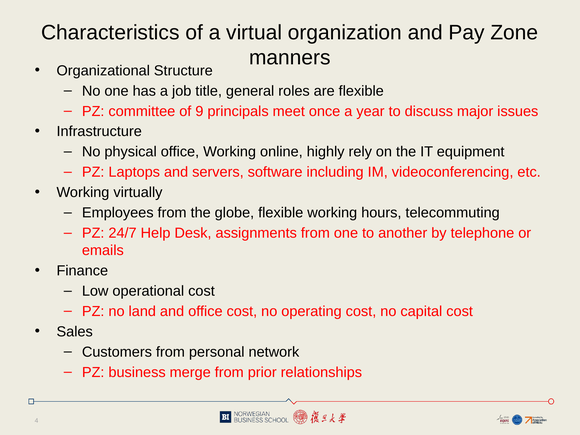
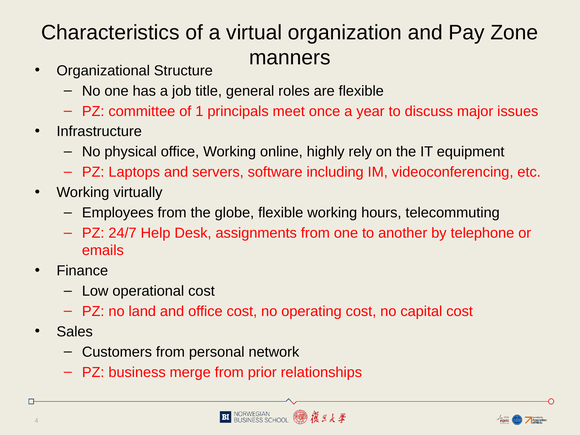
9: 9 -> 1
